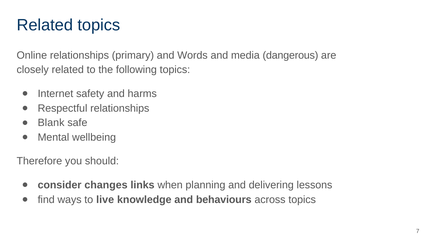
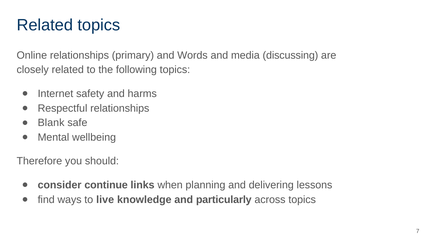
dangerous: dangerous -> discussing
changes: changes -> continue
behaviours: behaviours -> particularly
